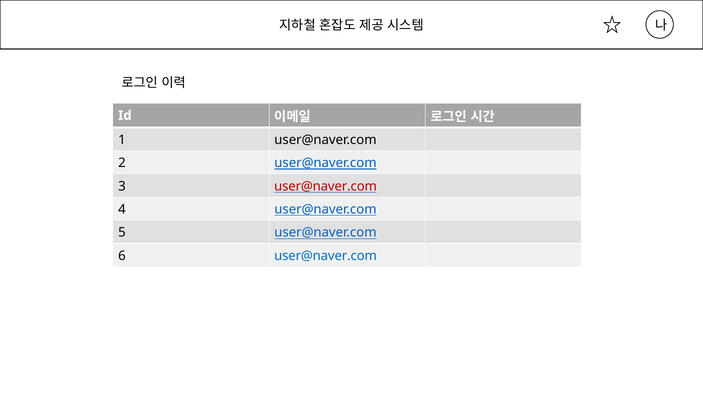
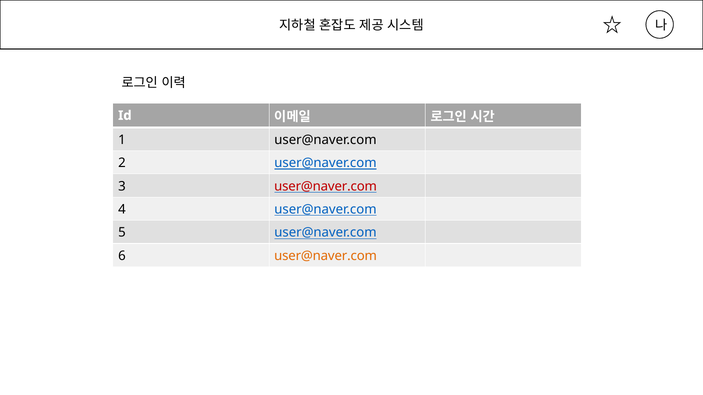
user@naver.com at (326, 256) colour: blue -> orange
